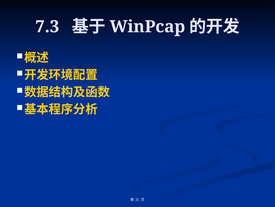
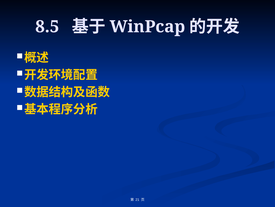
7.3: 7.3 -> 8.5
